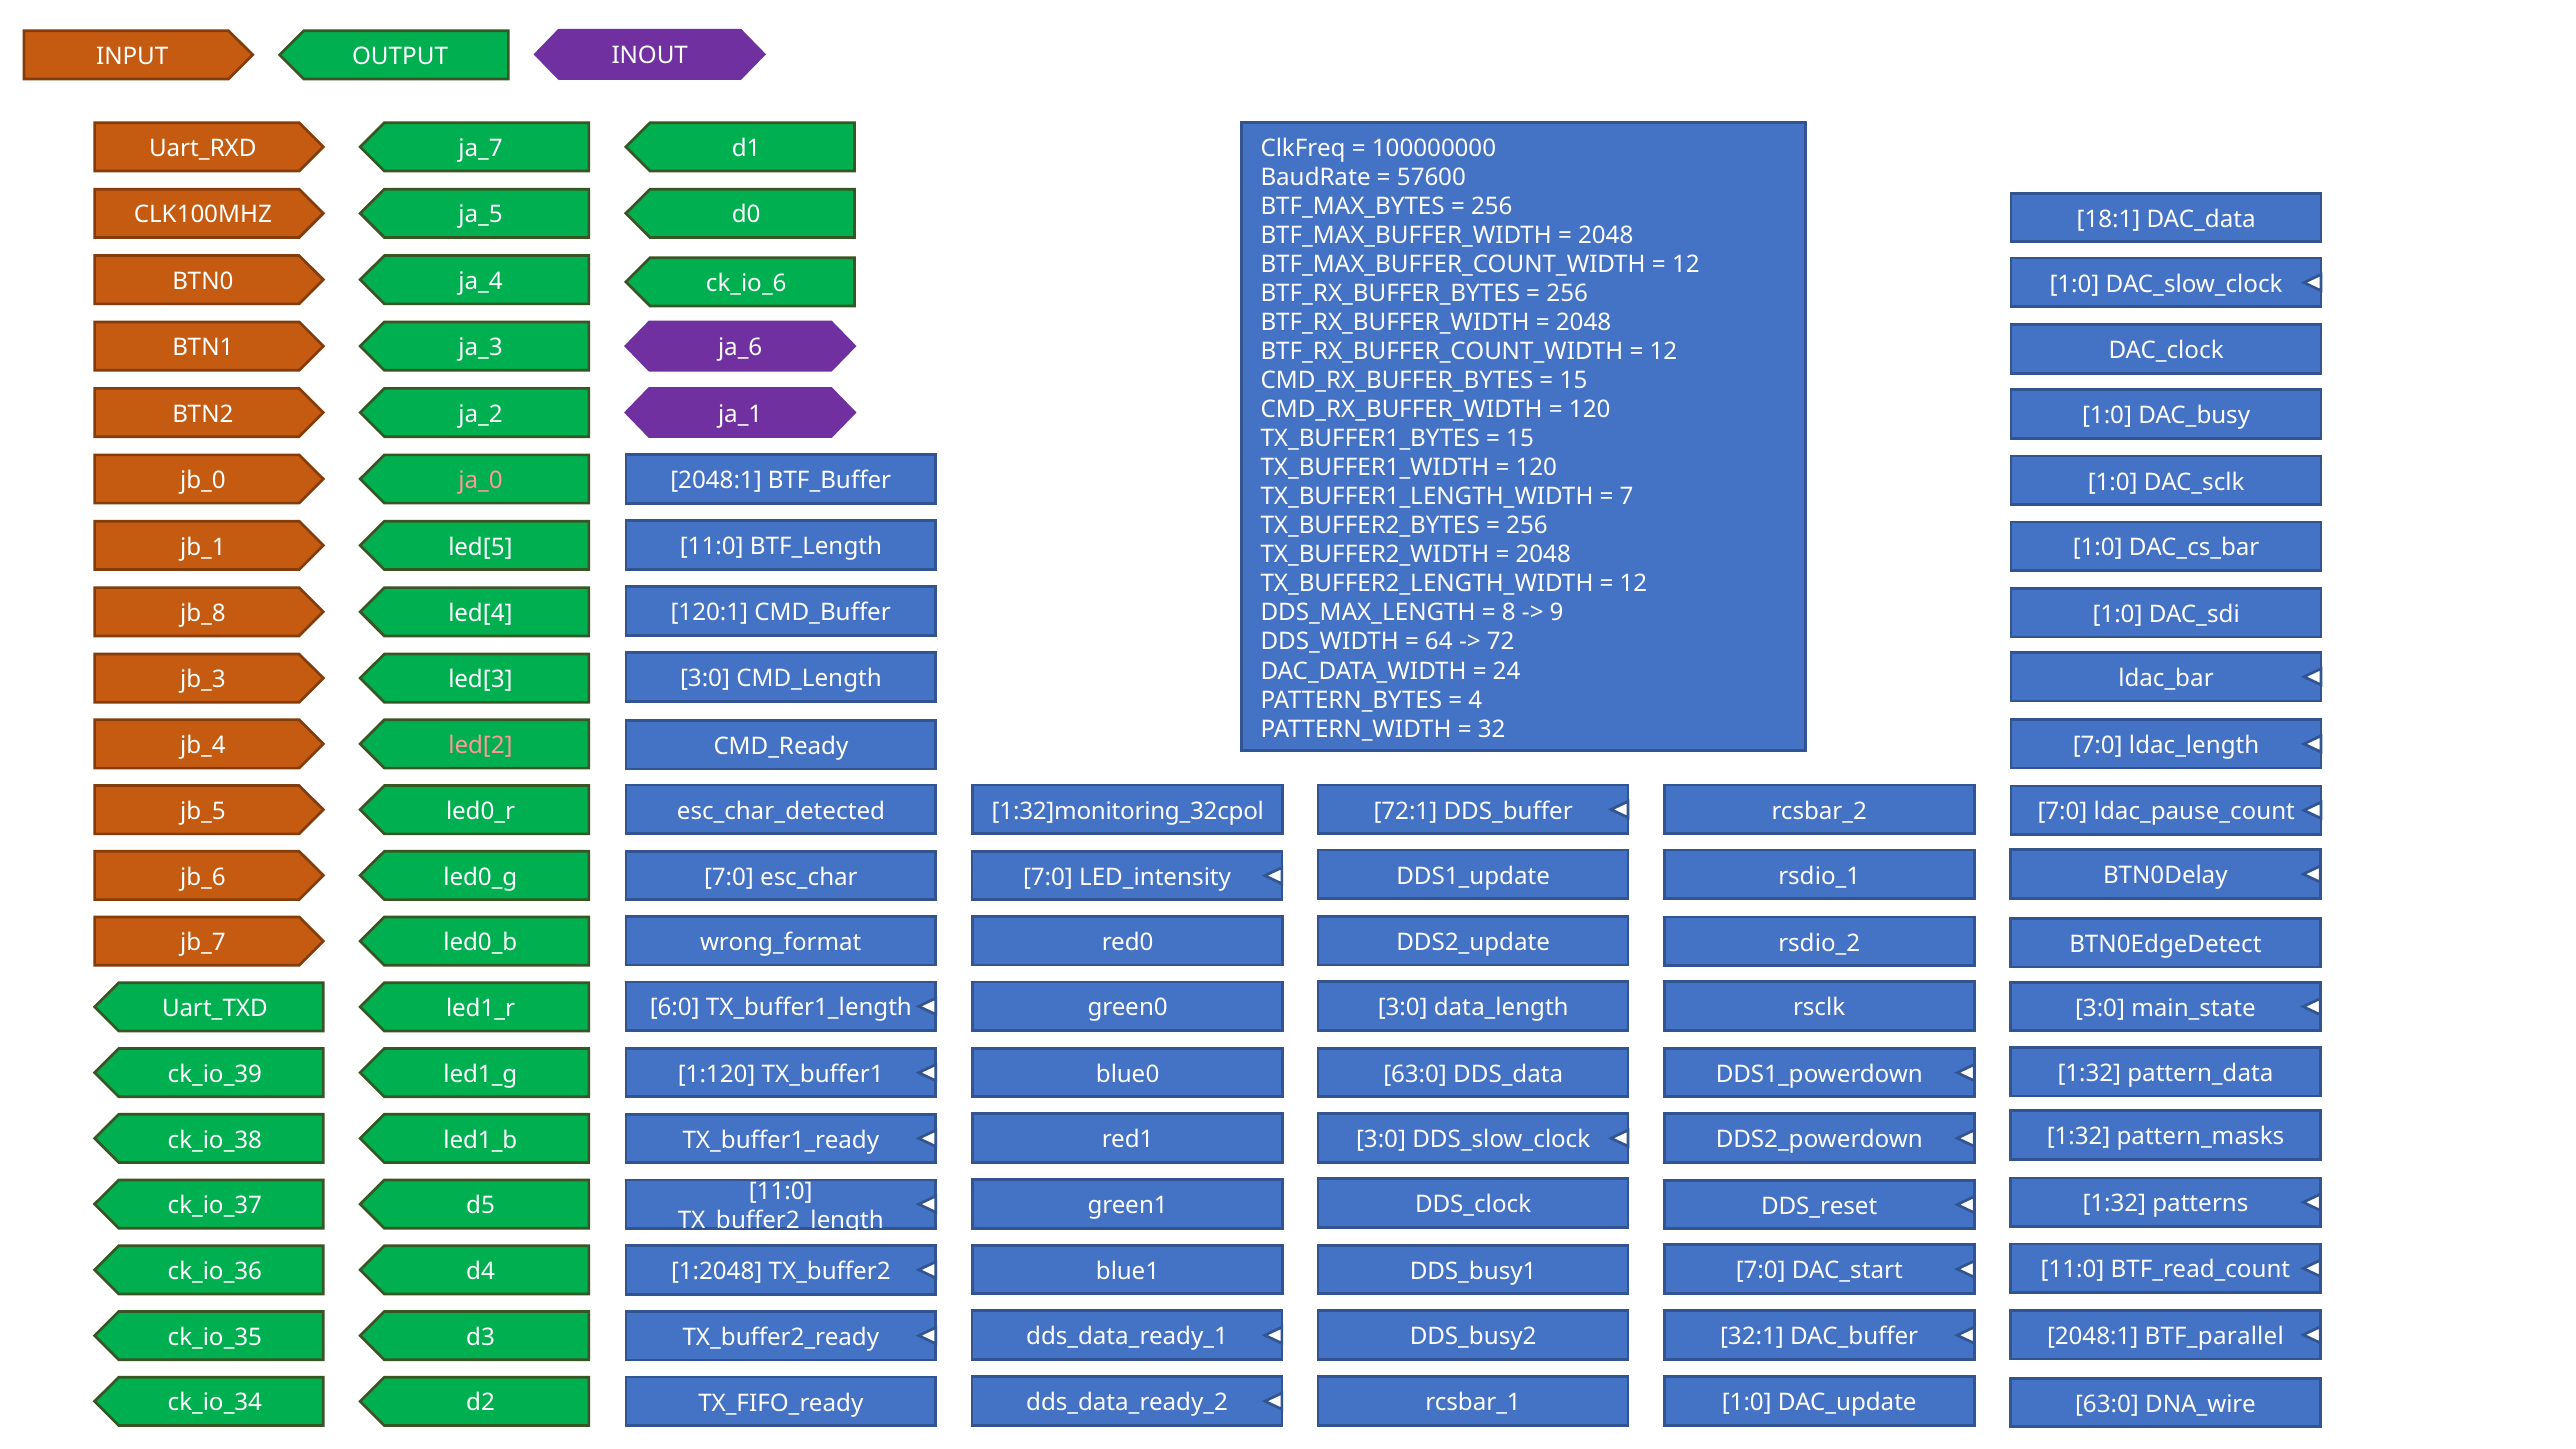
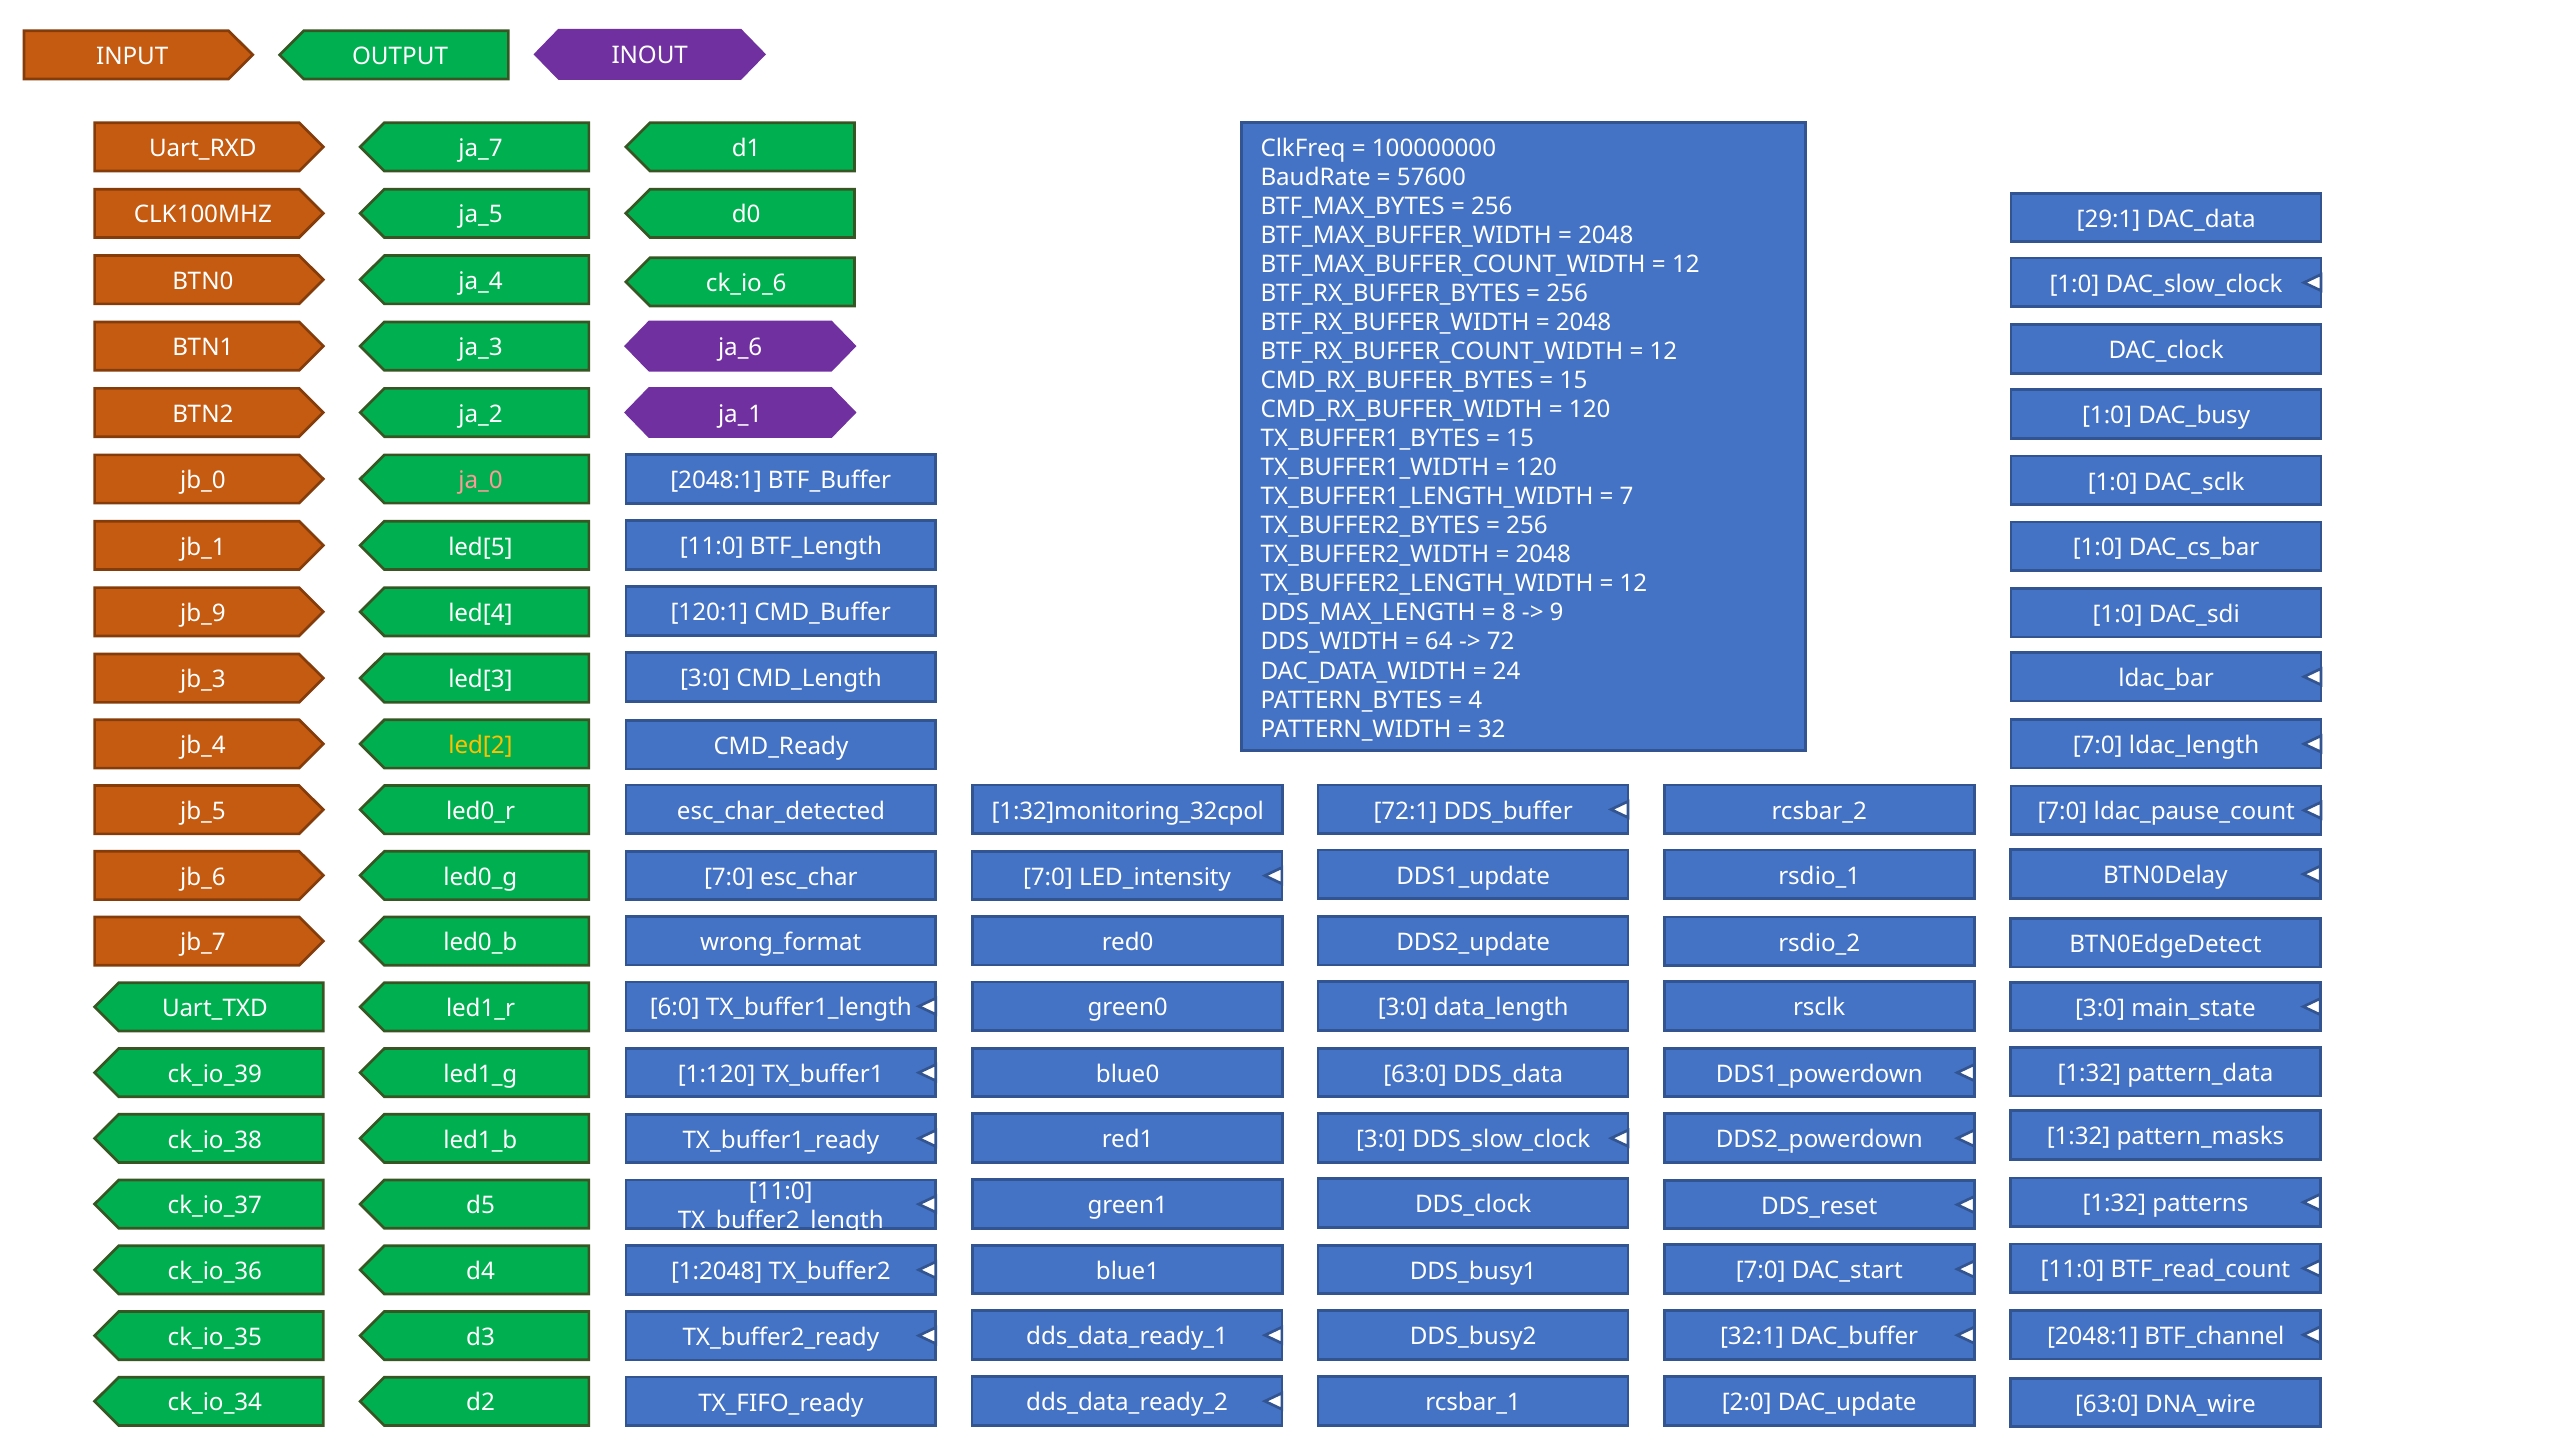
18:1: 18:1 -> 29:1
jb_8: jb_8 -> jb_9
led[2 colour: pink -> yellow
BTF_parallel: BTF_parallel -> BTF_channel
1:0 at (1747, 1403): 1:0 -> 2:0
